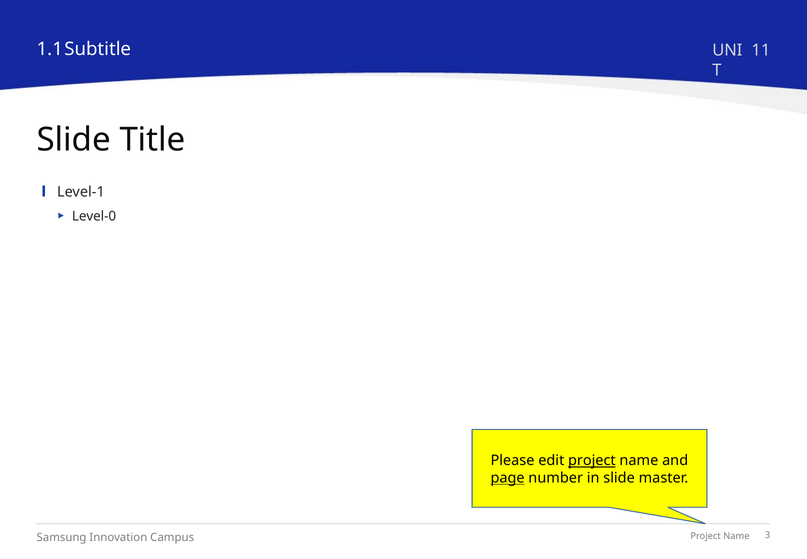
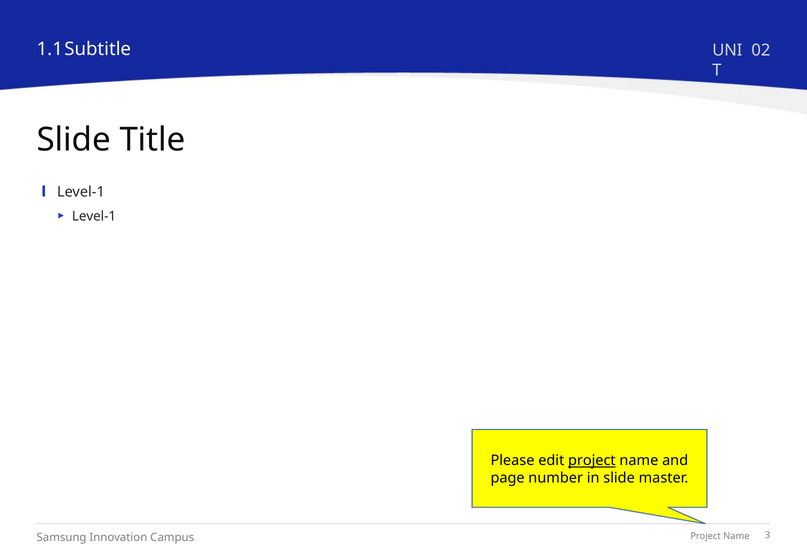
11: 11 -> 02
Level-0 at (94, 216): Level-0 -> Level-1
page underline: present -> none
